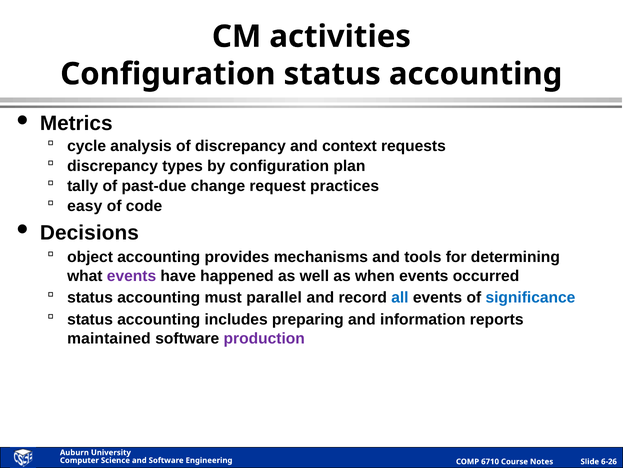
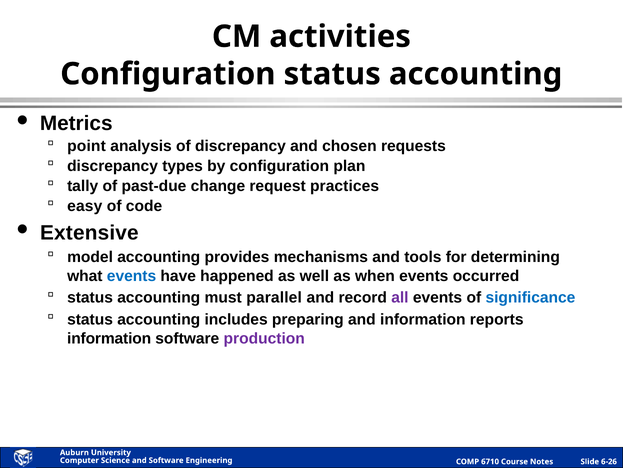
cycle: cycle -> point
context: context -> chosen
Decisions: Decisions -> Extensive
object: object -> model
events at (132, 276) colour: purple -> blue
all colour: blue -> purple
maintained at (109, 338): maintained -> information
